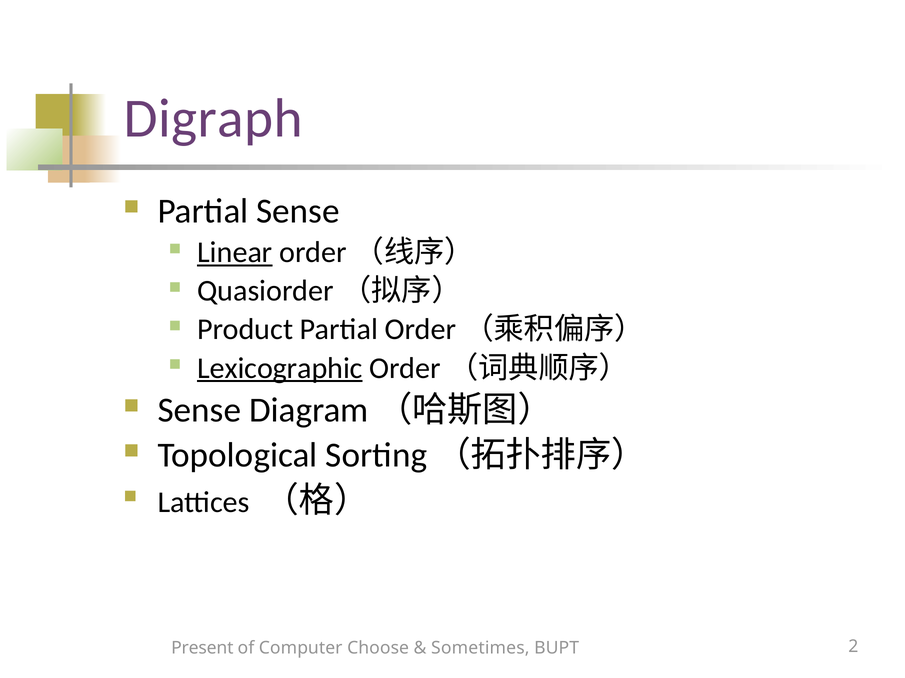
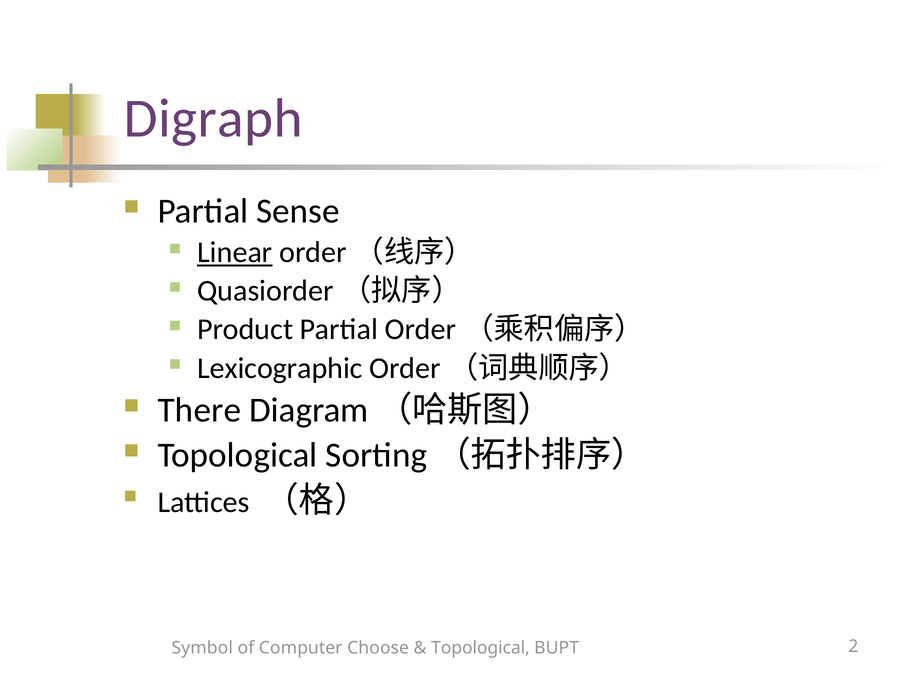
Lexicographic underline: present -> none
Sense at (199, 411): Sense -> There
Present: Present -> Symbol
Sometimes at (480, 649): Sometimes -> Topological
